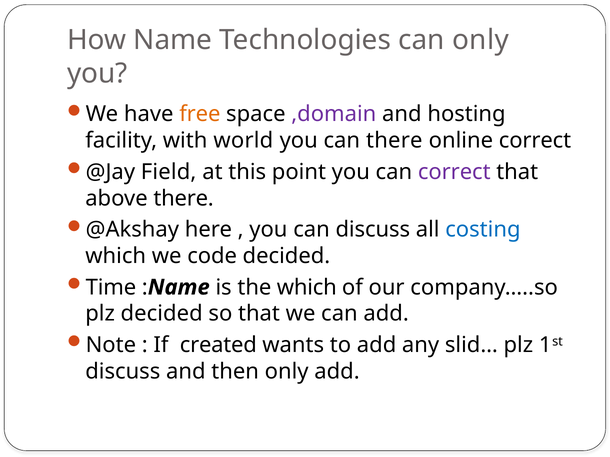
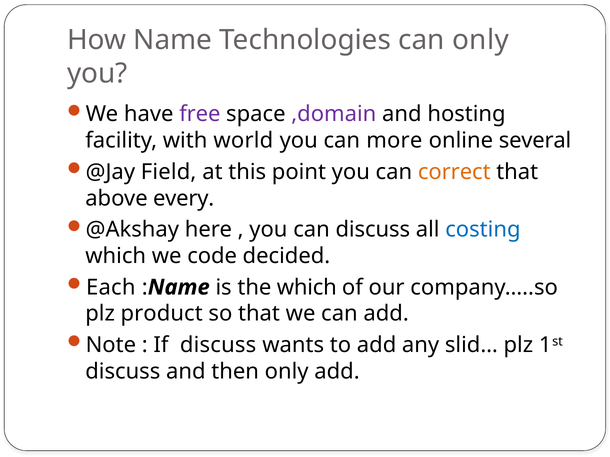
free colour: orange -> purple
can there: there -> more
online correct: correct -> several
correct at (454, 172) colour: purple -> orange
above there: there -> every
Time: Time -> Each
plz decided: decided -> product
If created: created -> discuss
